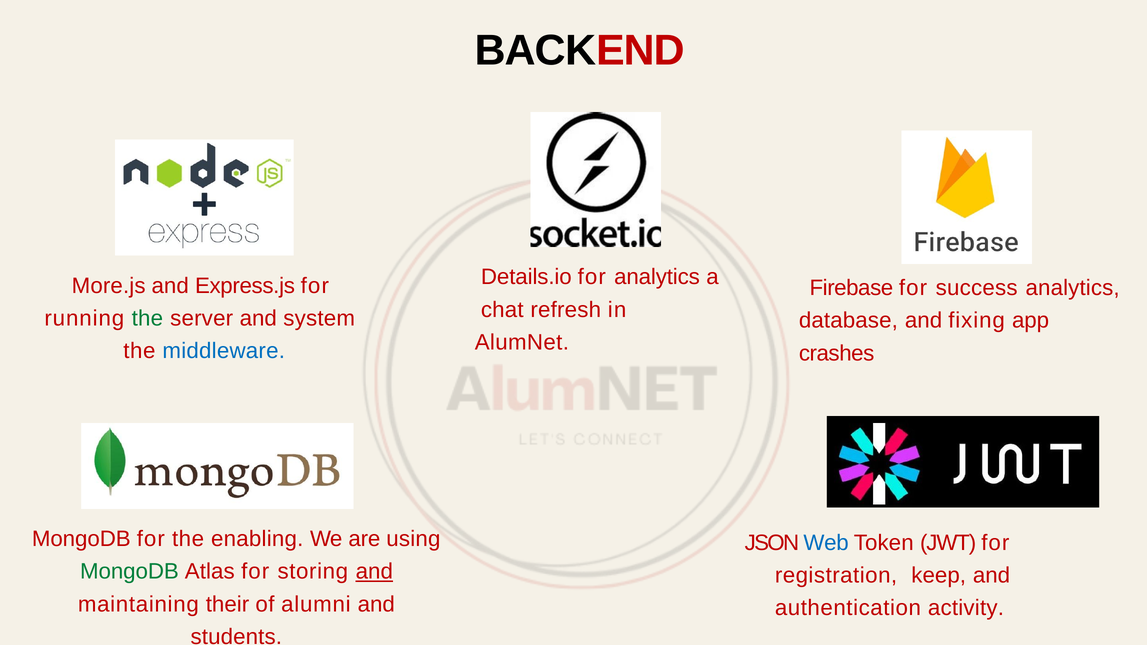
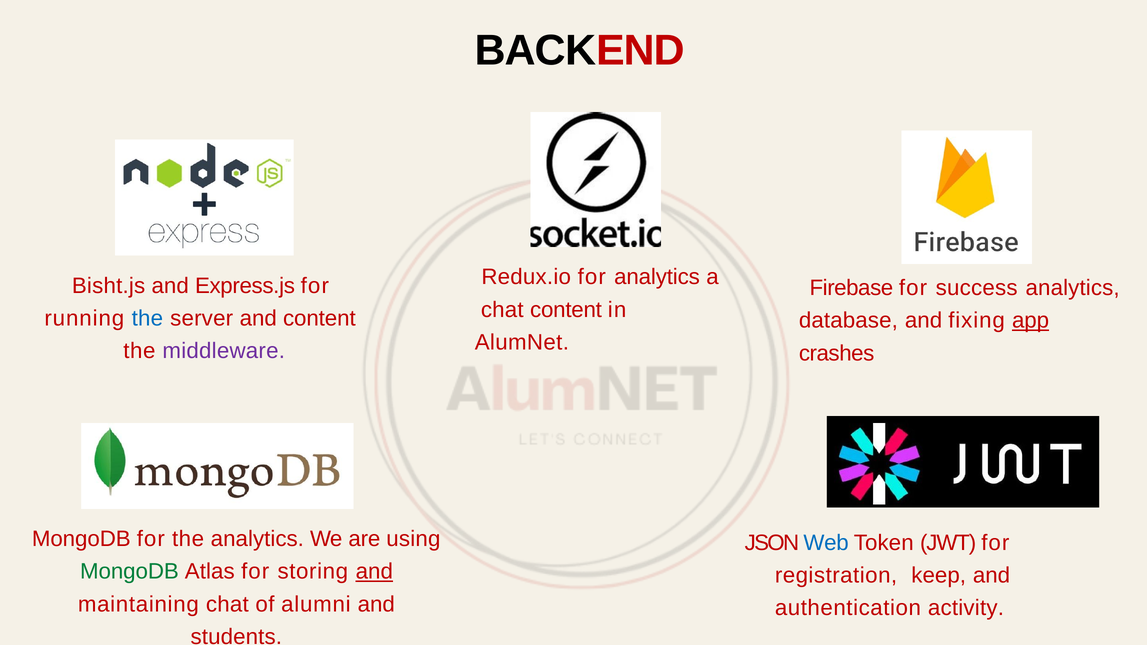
Details.io: Details.io -> Redux.io
More.js: More.js -> Bisht.js
chat refresh: refresh -> content
the at (147, 318) colour: green -> blue
and system: system -> content
app underline: none -> present
middleware colour: blue -> purple
the enabling: enabling -> analytics
maintaining their: their -> chat
